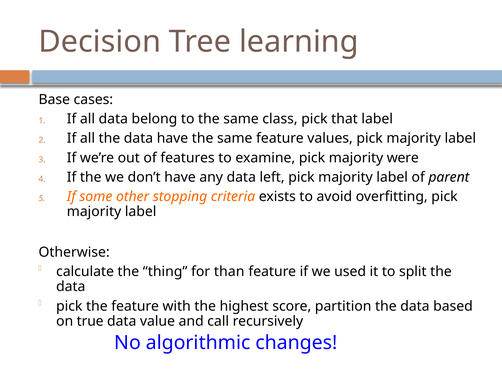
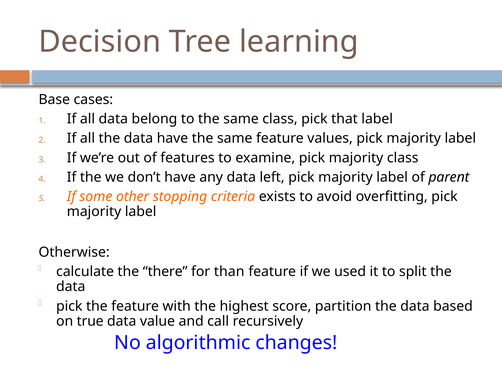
majority were: were -> class
thing: thing -> there
